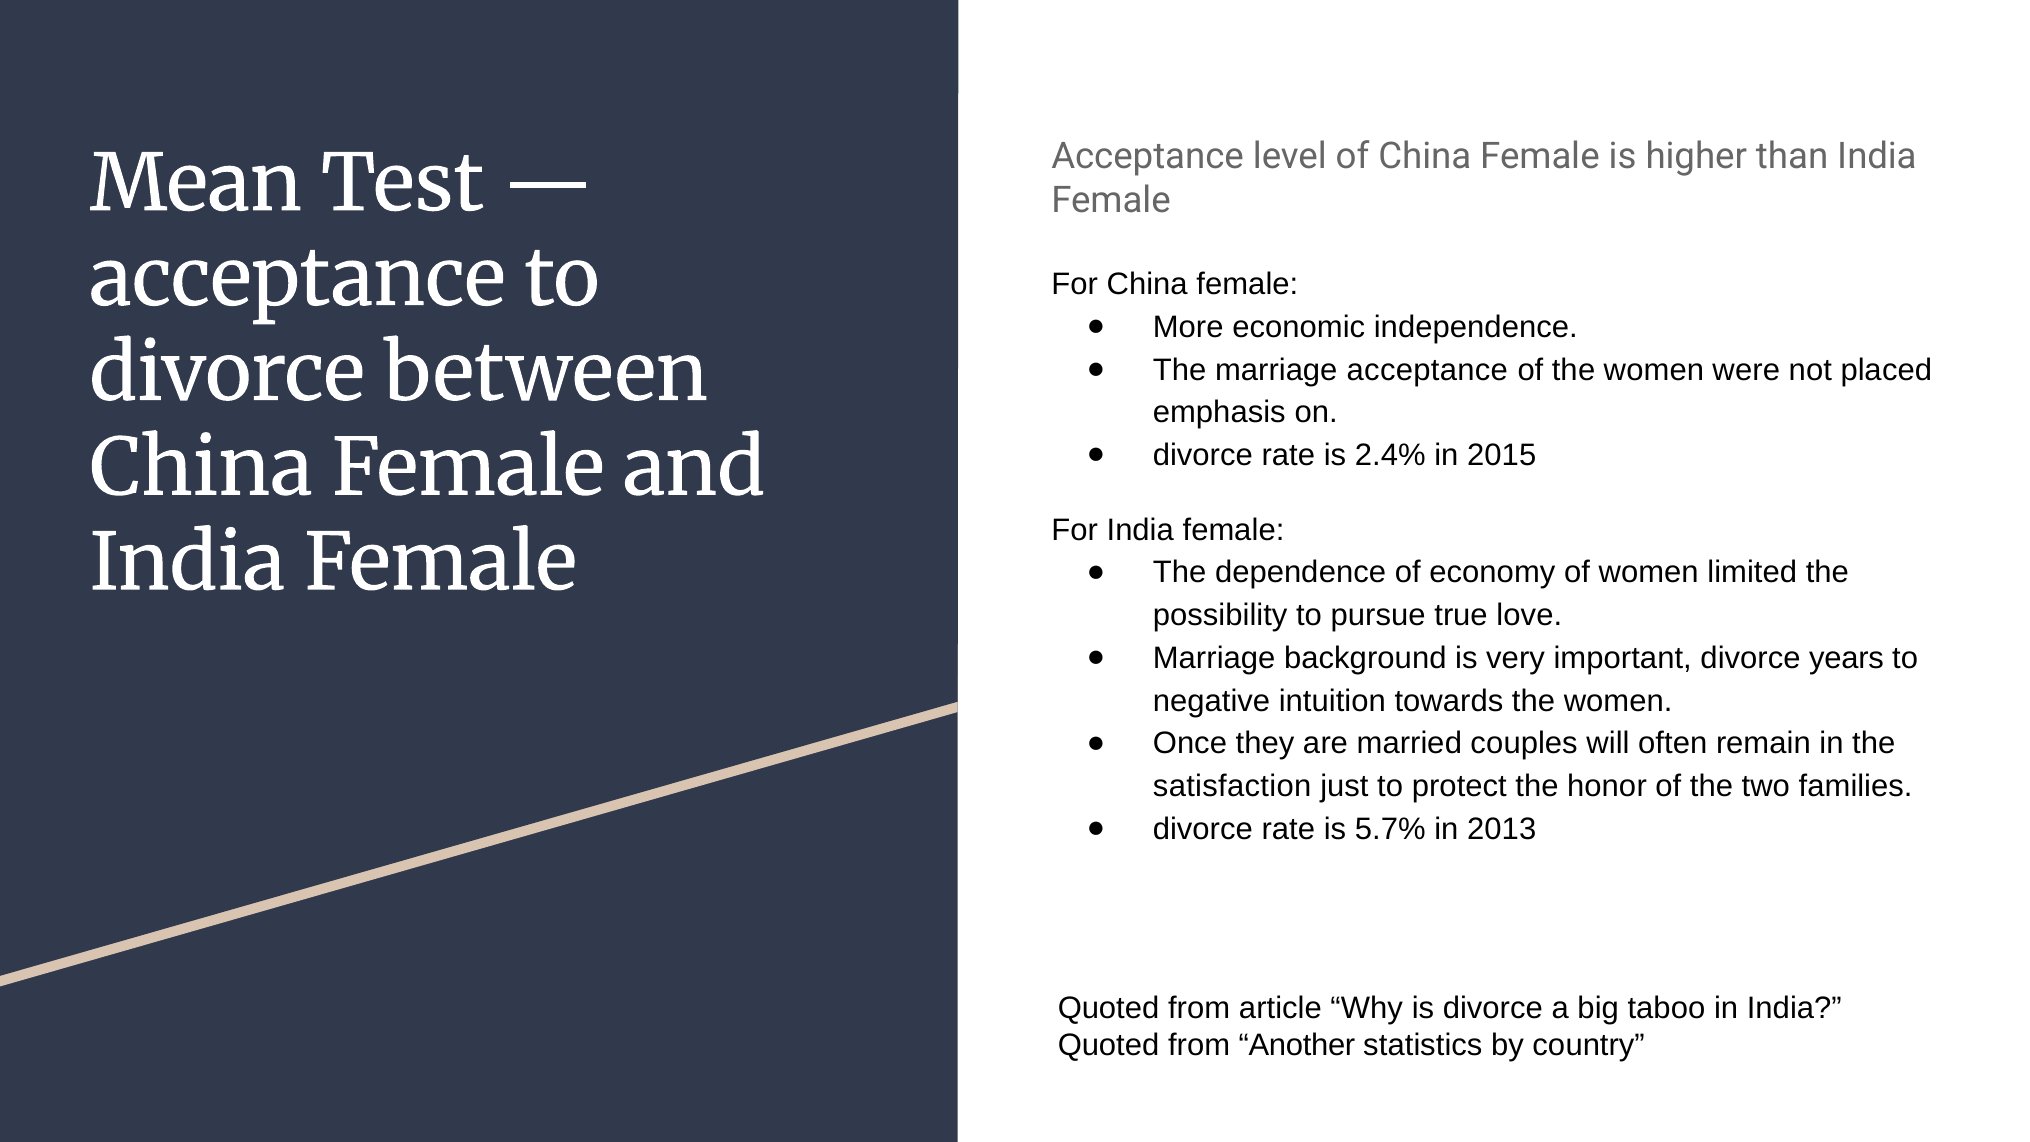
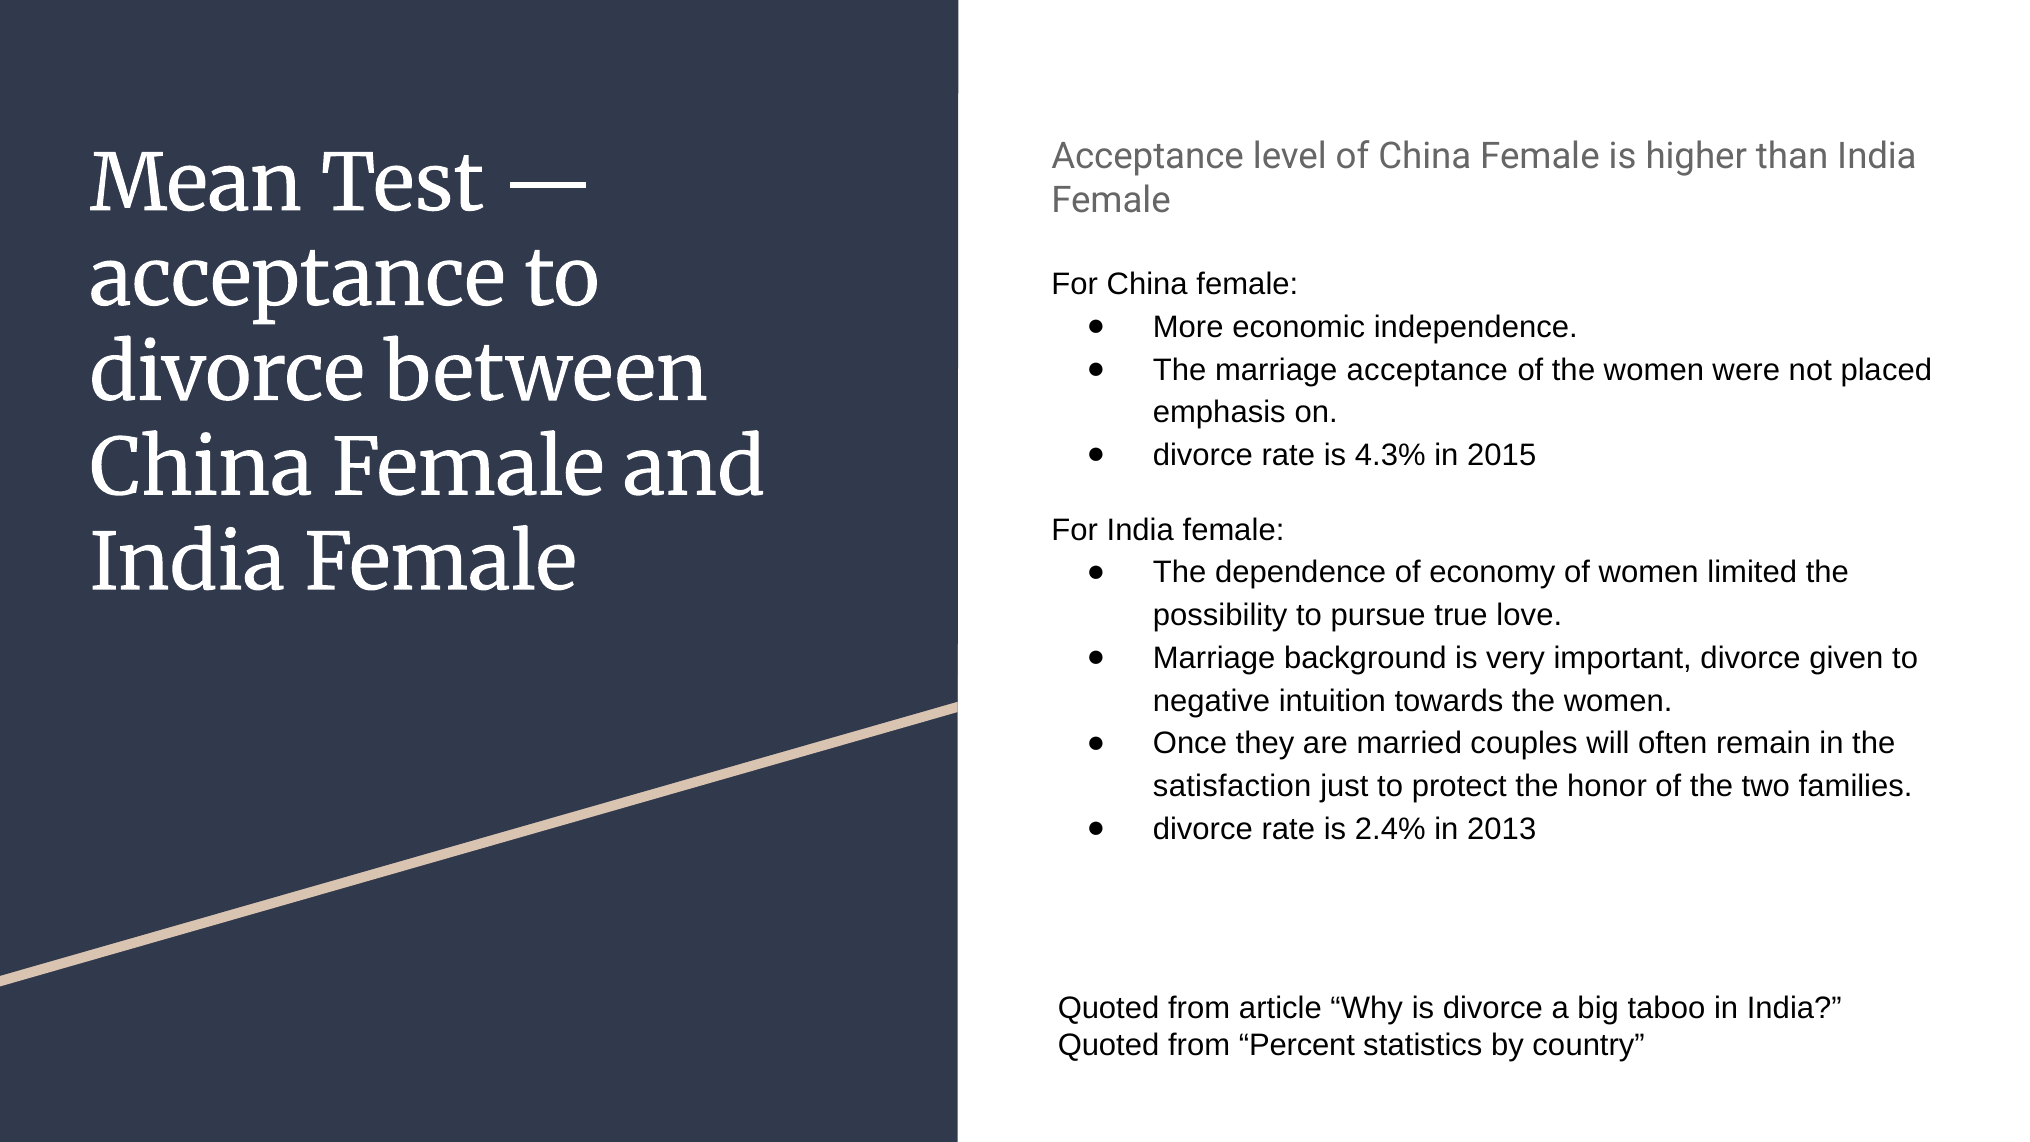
2.4%: 2.4% -> 4.3%
years: years -> given
5.7%: 5.7% -> 2.4%
Another: Another -> Percent
